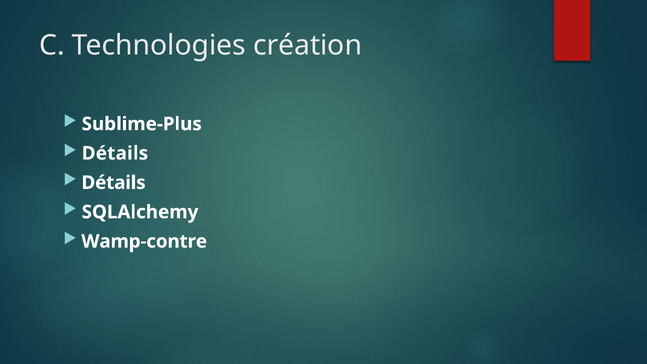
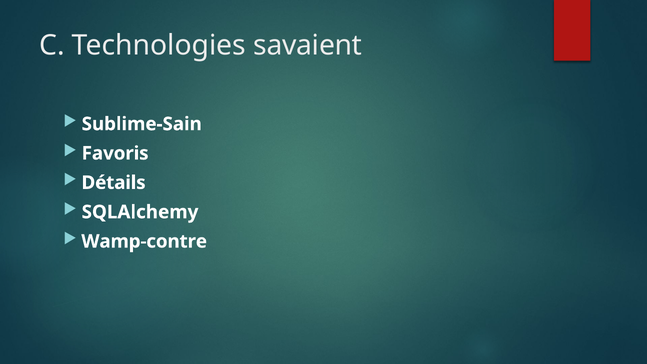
création: création -> savaient
Sublime-Plus: Sublime-Plus -> Sublime-Sain
Détails at (115, 153): Détails -> Favoris
